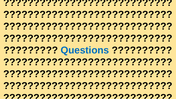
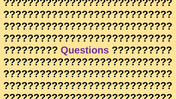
Questions colour: blue -> purple
